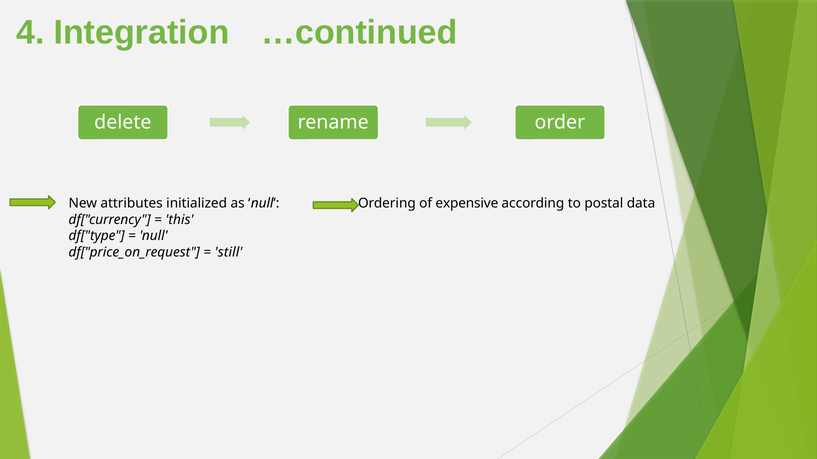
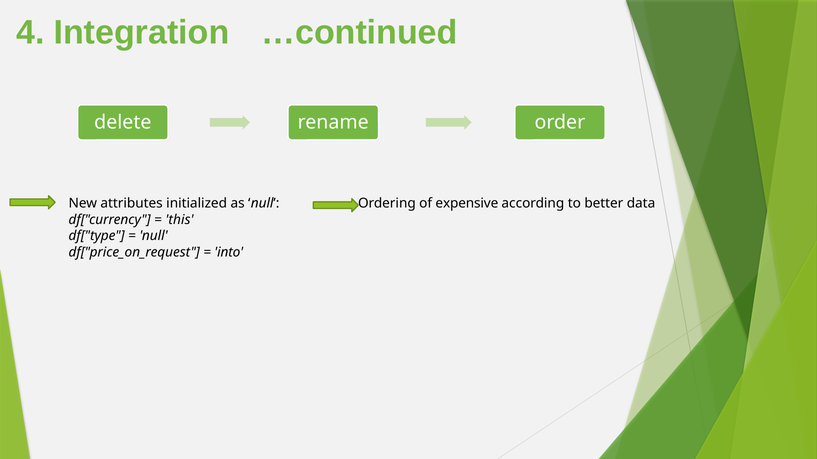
postal: postal -> better
still: still -> into
